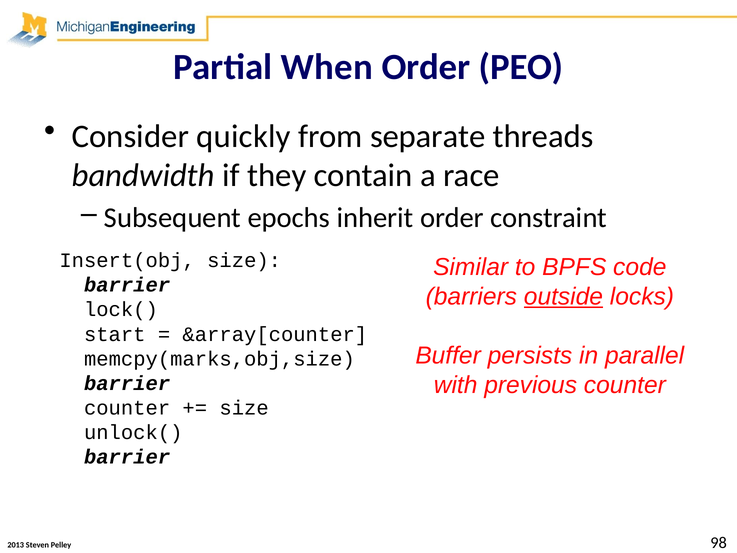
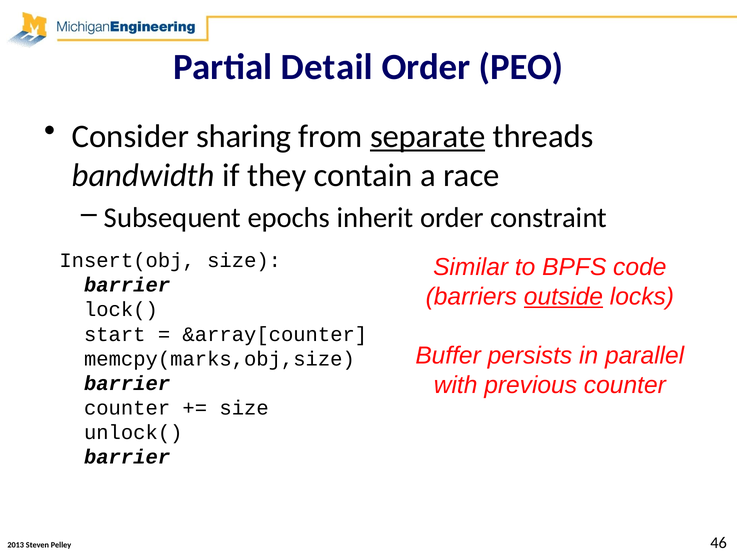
When: When -> Detail
quickly: quickly -> sharing
separate underline: none -> present
98: 98 -> 46
